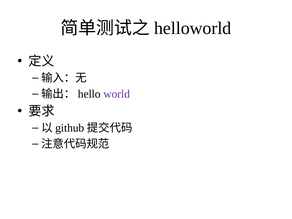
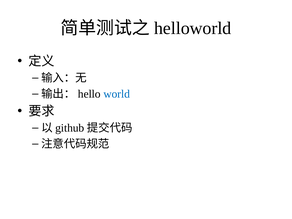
world colour: purple -> blue
